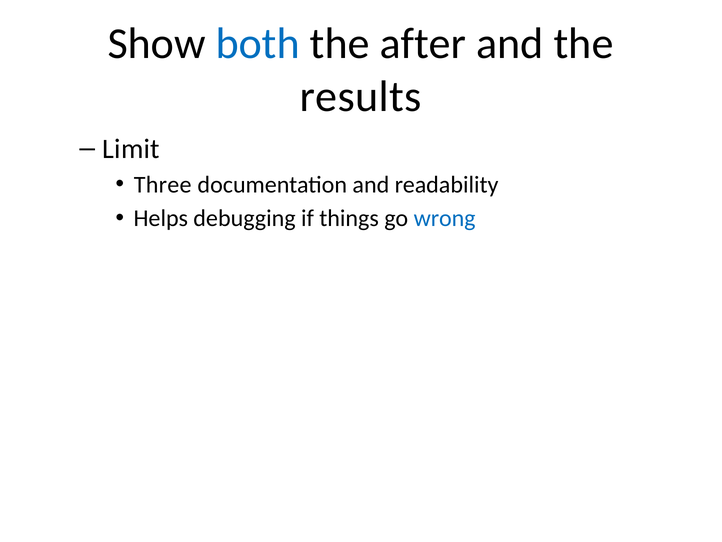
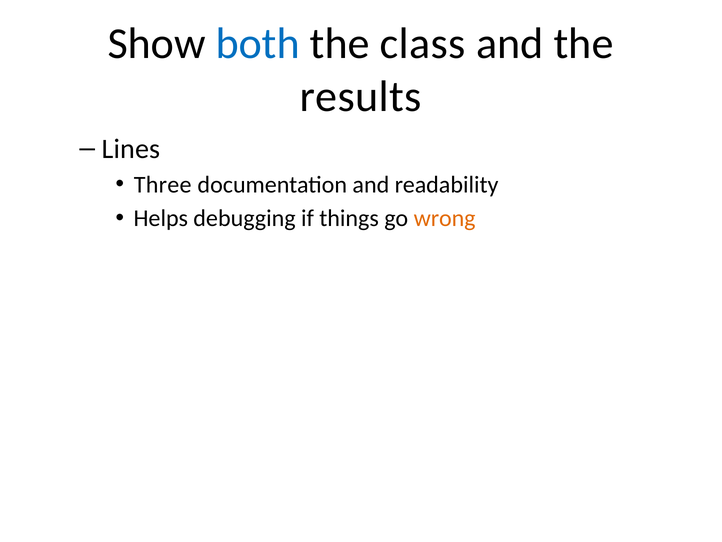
after: after -> class
Limit: Limit -> Lines
wrong colour: blue -> orange
